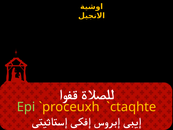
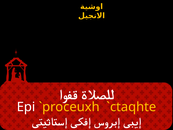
Epi colour: light green -> white
